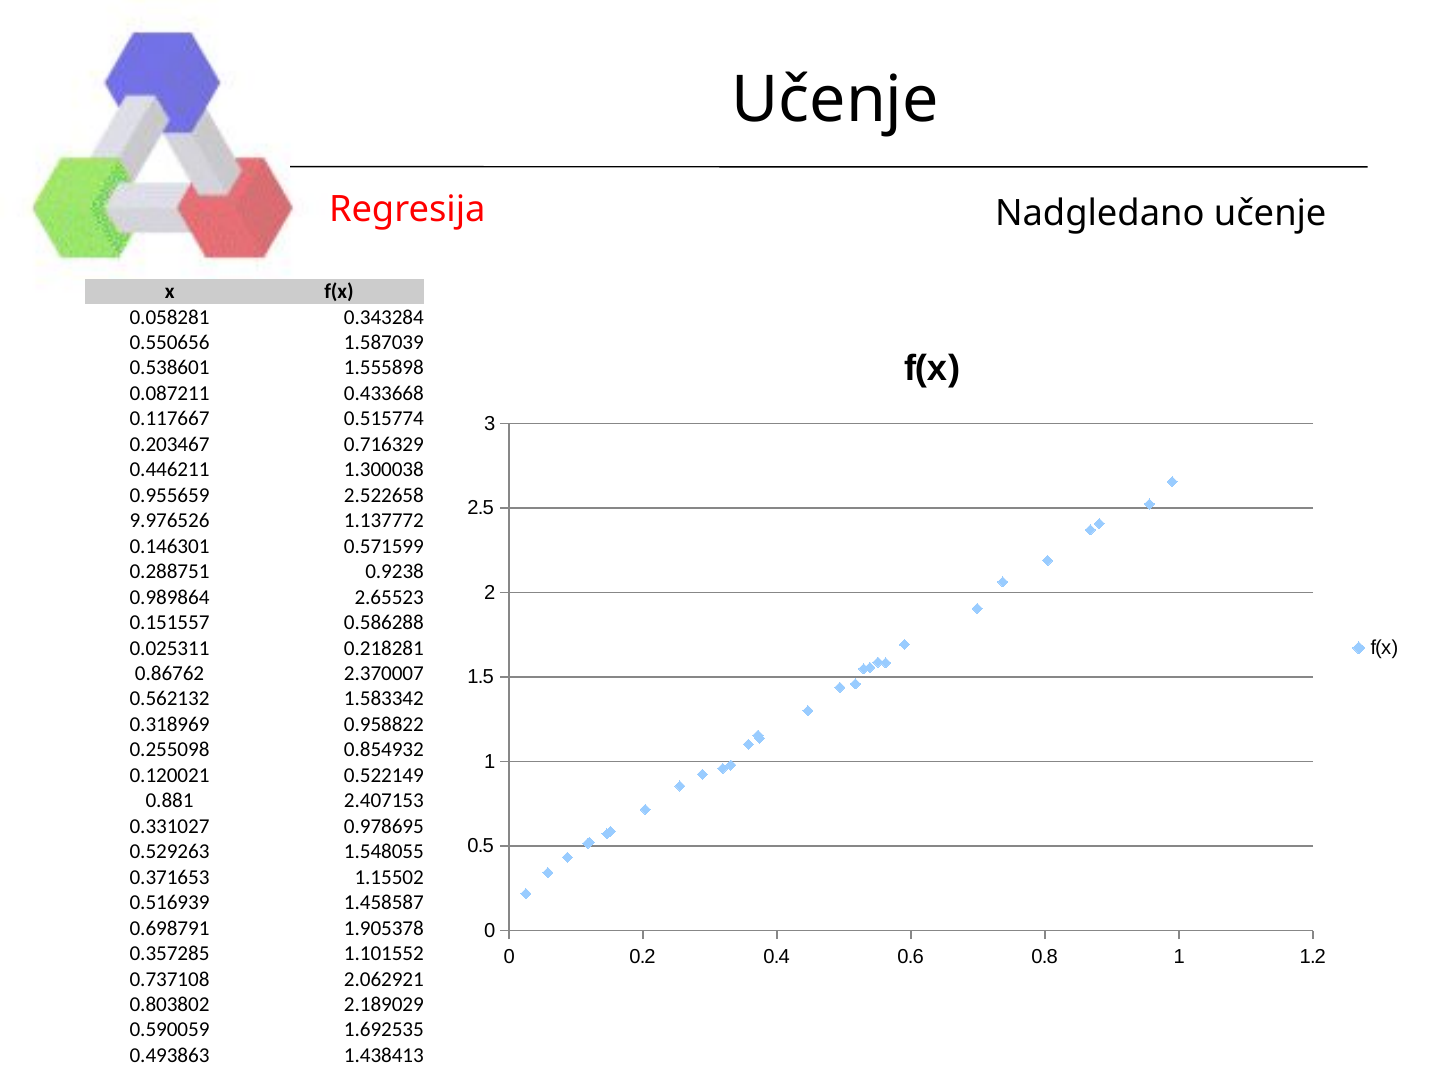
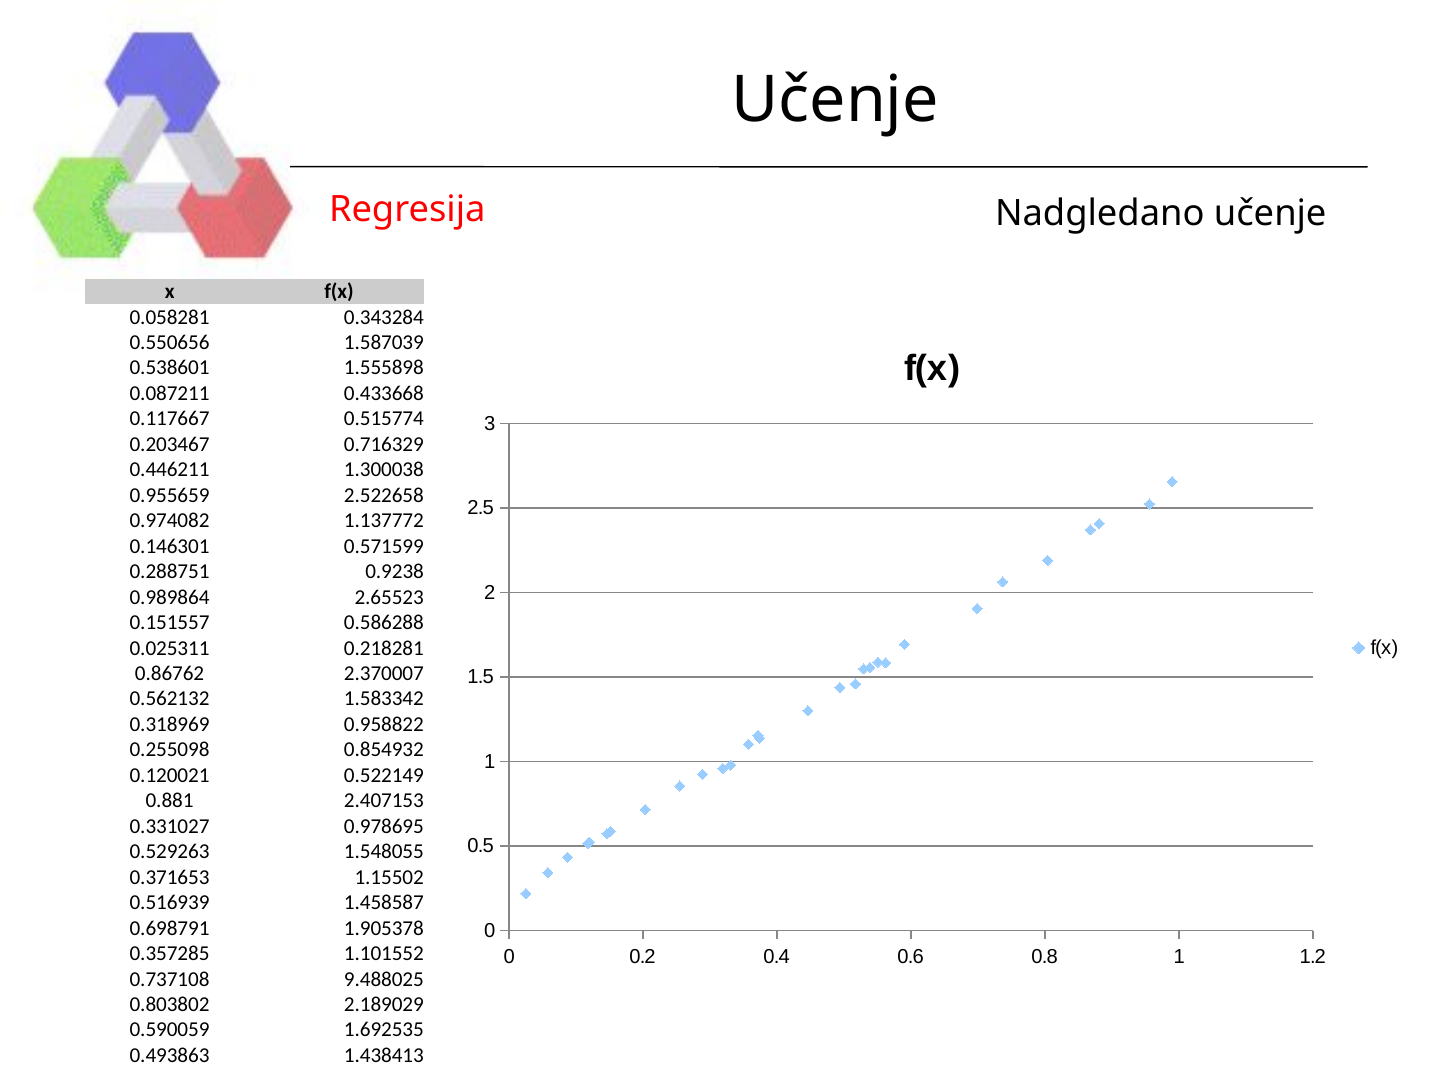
9.976526: 9.976526 -> 0.974082
2.062921: 2.062921 -> 9.488025
